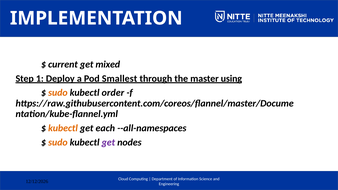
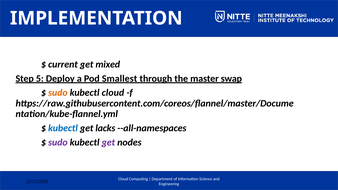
1: 1 -> 5
using: using -> swap
kubectl order: order -> cloud
kubectl at (63, 128) colour: orange -> blue
each: each -> lacks
sudo at (58, 142) colour: orange -> purple
